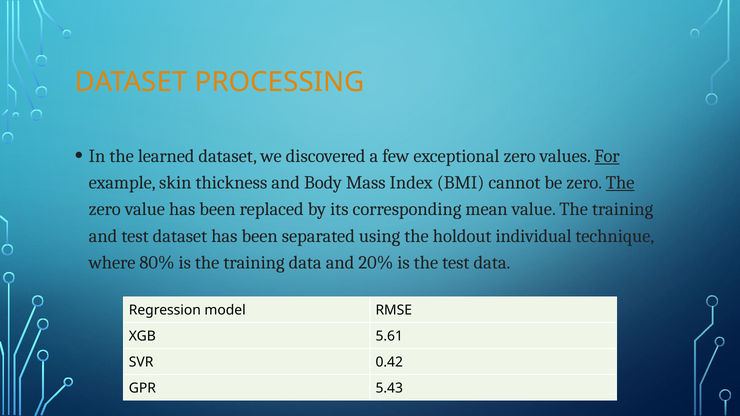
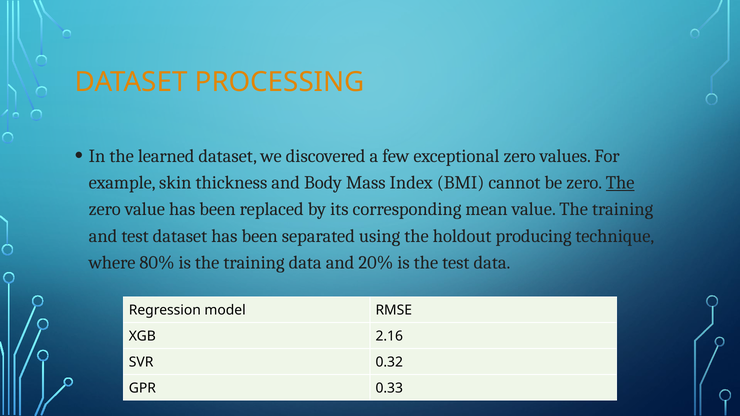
For underline: present -> none
individual: individual -> producing
5.61: 5.61 -> 2.16
0.42: 0.42 -> 0.32
5.43: 5.43 -> 0.33
